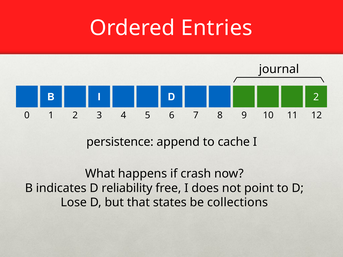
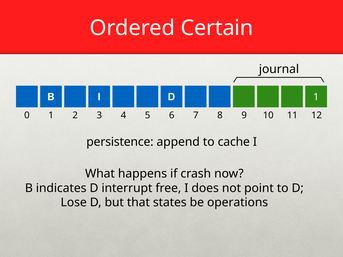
Entries: Entries -> Certain
B 2: 2 -> 1
reliability: reliability -> interrupt
collections: collections -> operations
